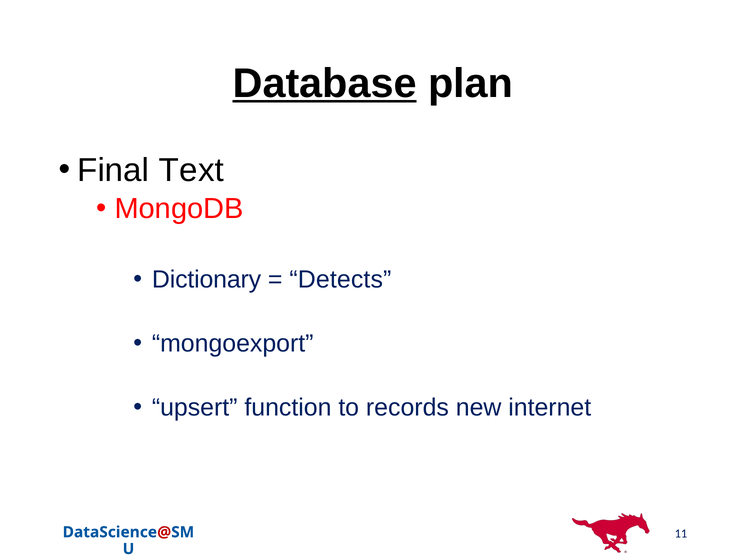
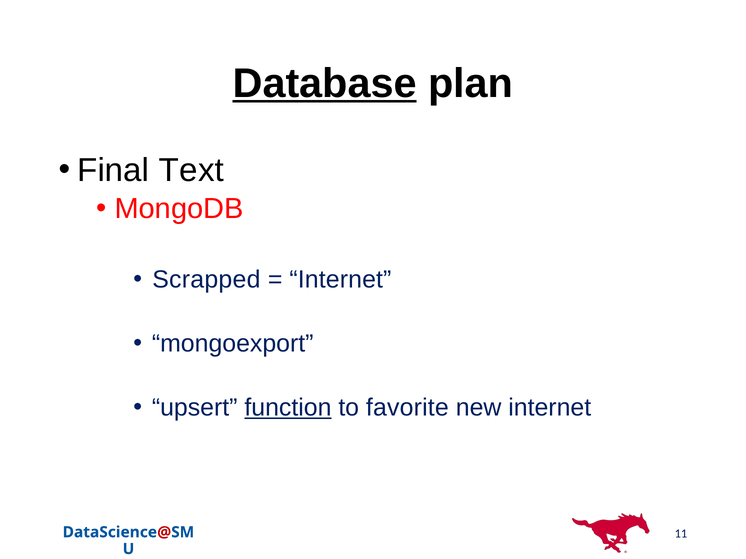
Dictionary: Dictionary -> Scrapped
Detects at (340, 280): Detects -> Internet
function underline: none -> present
records: records -> favorite
